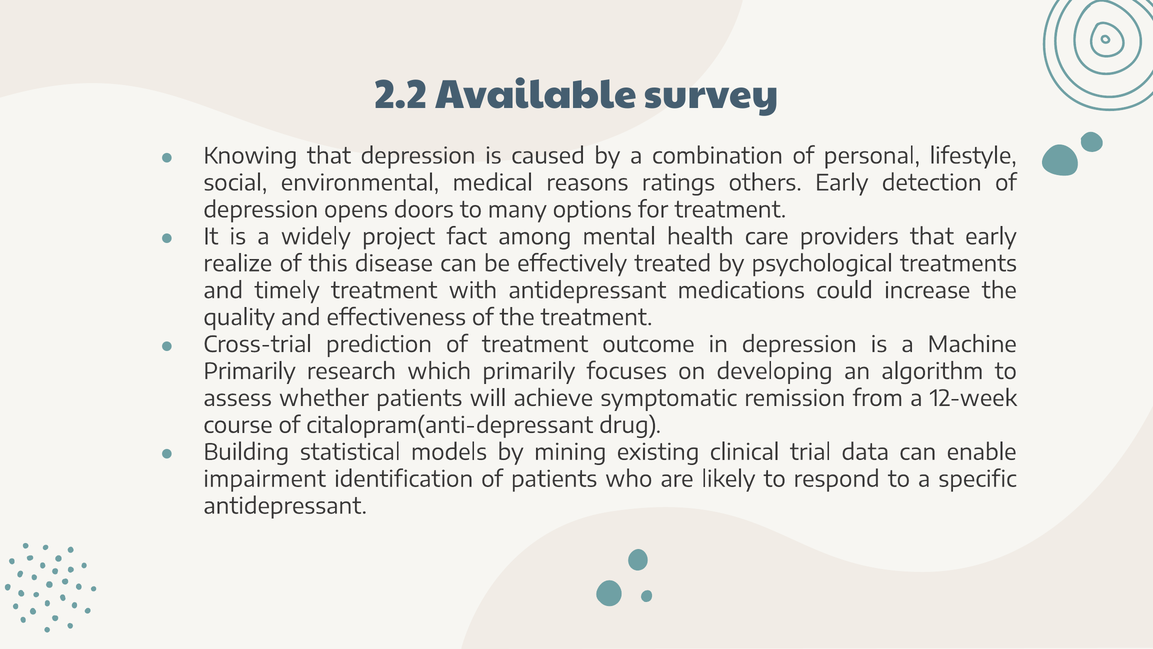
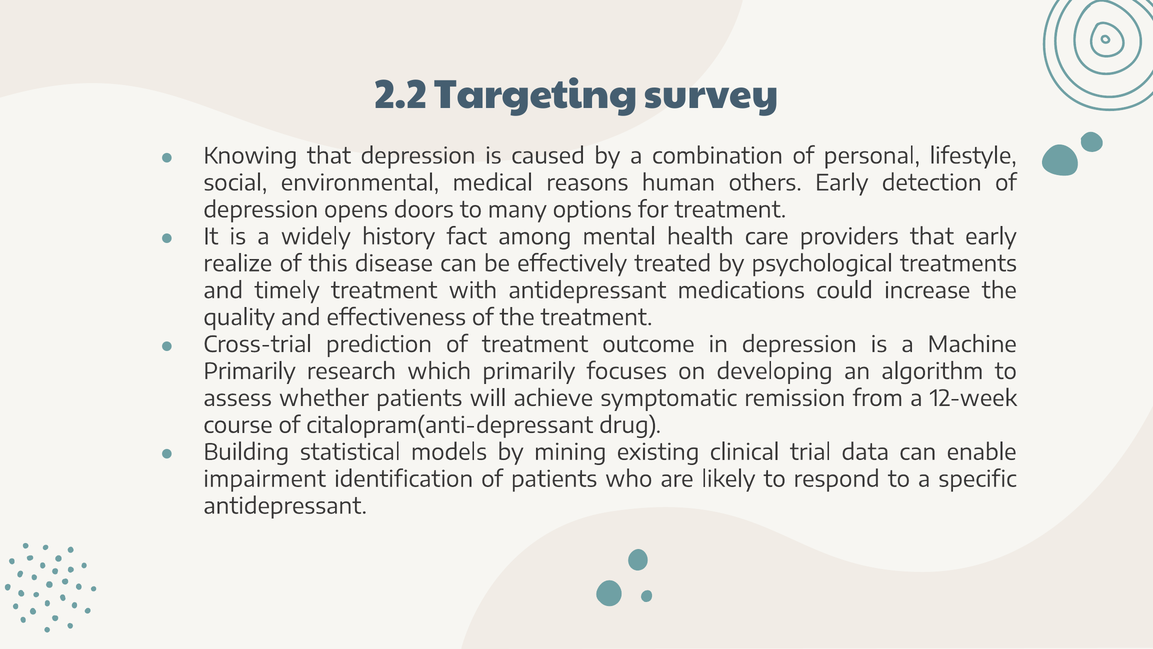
Available: Available -> Targeting
ratings: ratings -> human
project: project -> history
